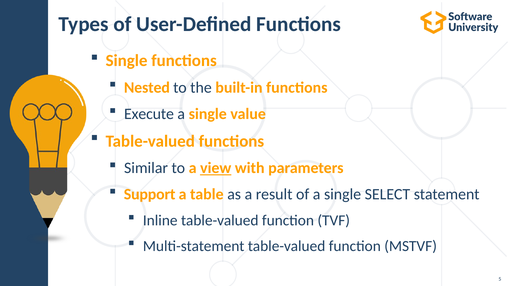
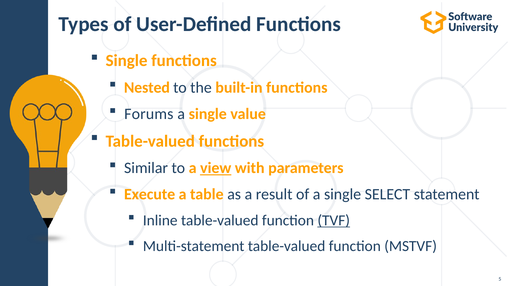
Execute: Execute -> Forums
Support: Support -> Execute
TVF underline: none -> present
